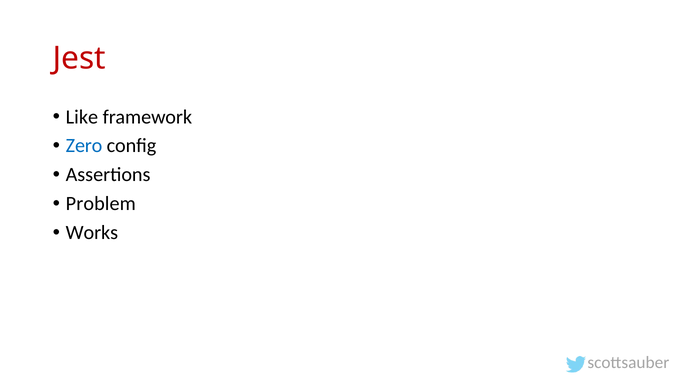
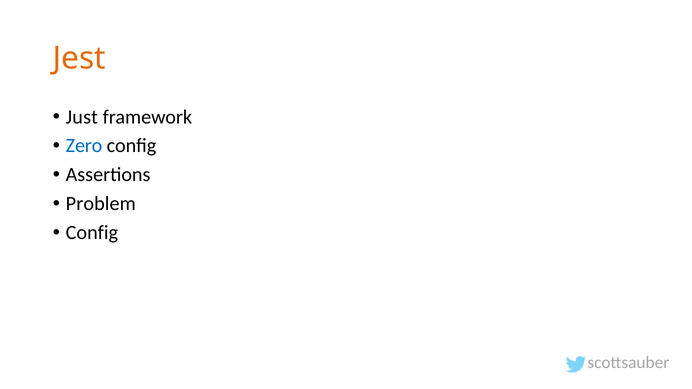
Jest colour: red -> orange
Like: Like -> Just
Works at (92, 233): Works -> Config
